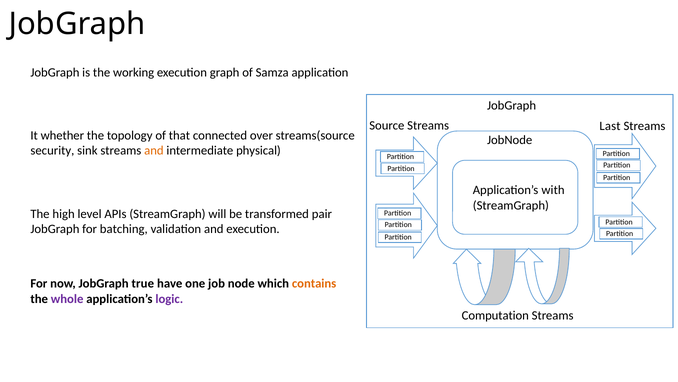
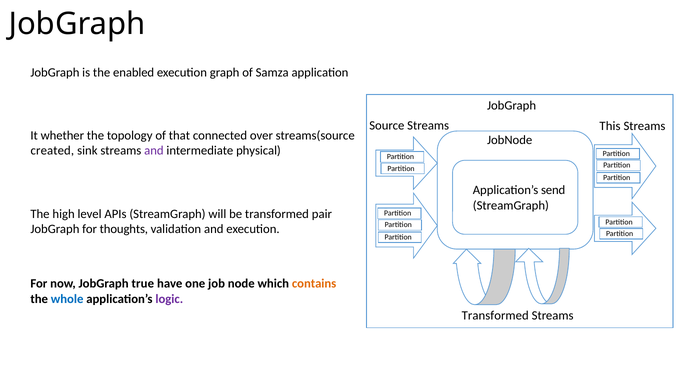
working: working -> enabled
Last: Last -> This
security: security -> created
and at (154, 150) colour: orange -> purple
with: with -> send
batching: batching -> thoughts
whole colour: purple -> blue
Computation at (495, 315): Computation -> Transformed
